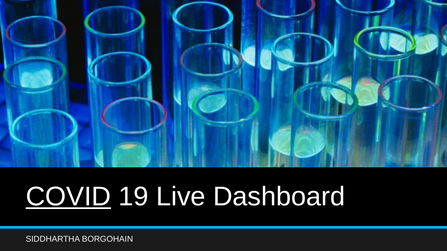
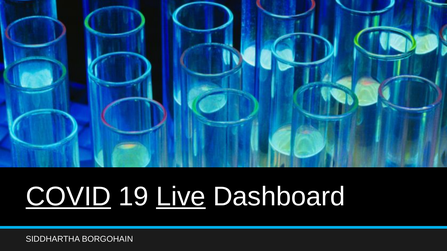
Live underline: none -> present
